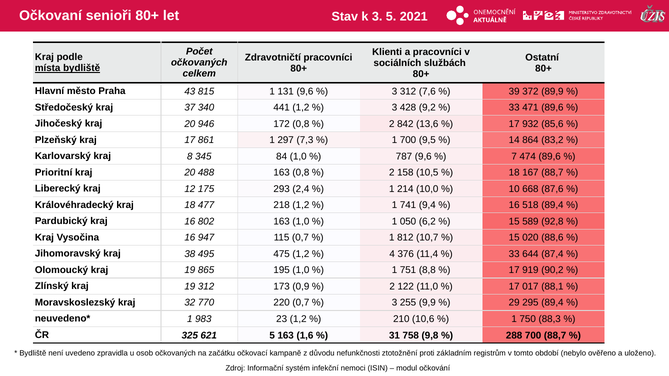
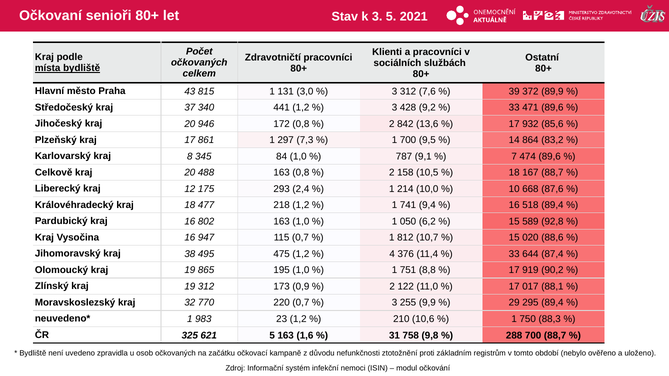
131 9,6: 9,6 -> 3,0
787 9,6: 9,6 -> 9,1
Prioritní: Prioritní -> Celkově
